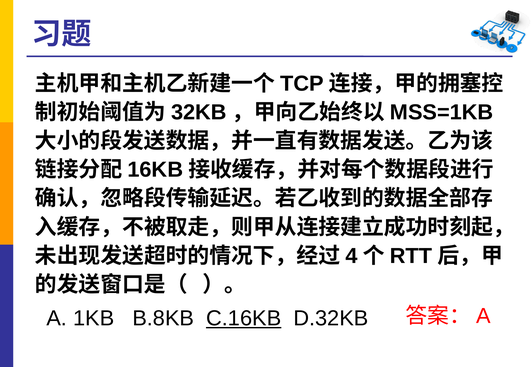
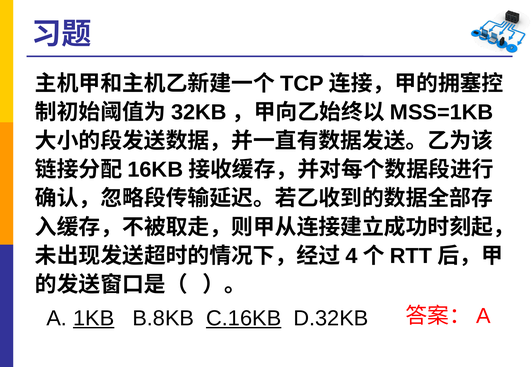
1KB underline: none -> present
